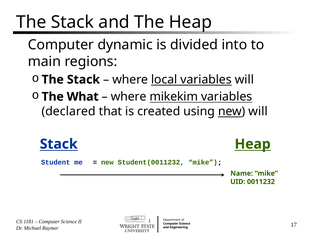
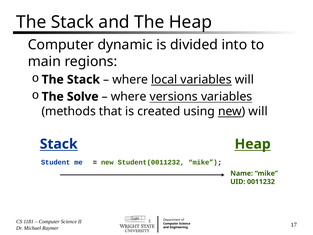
What: What -> Solve
mikekim: mikekim -> versions
declared: declared -> methods
